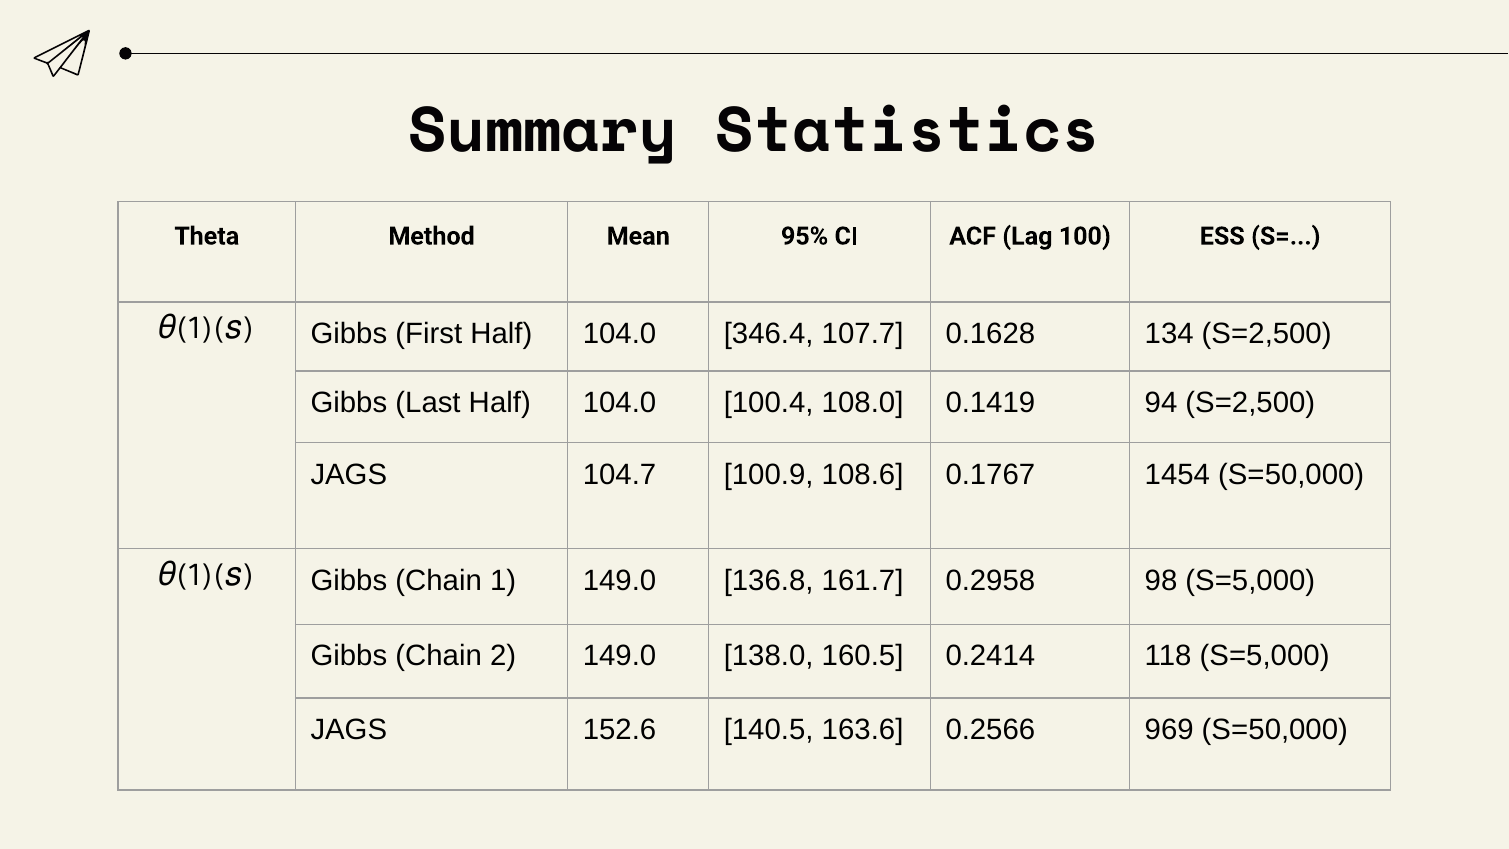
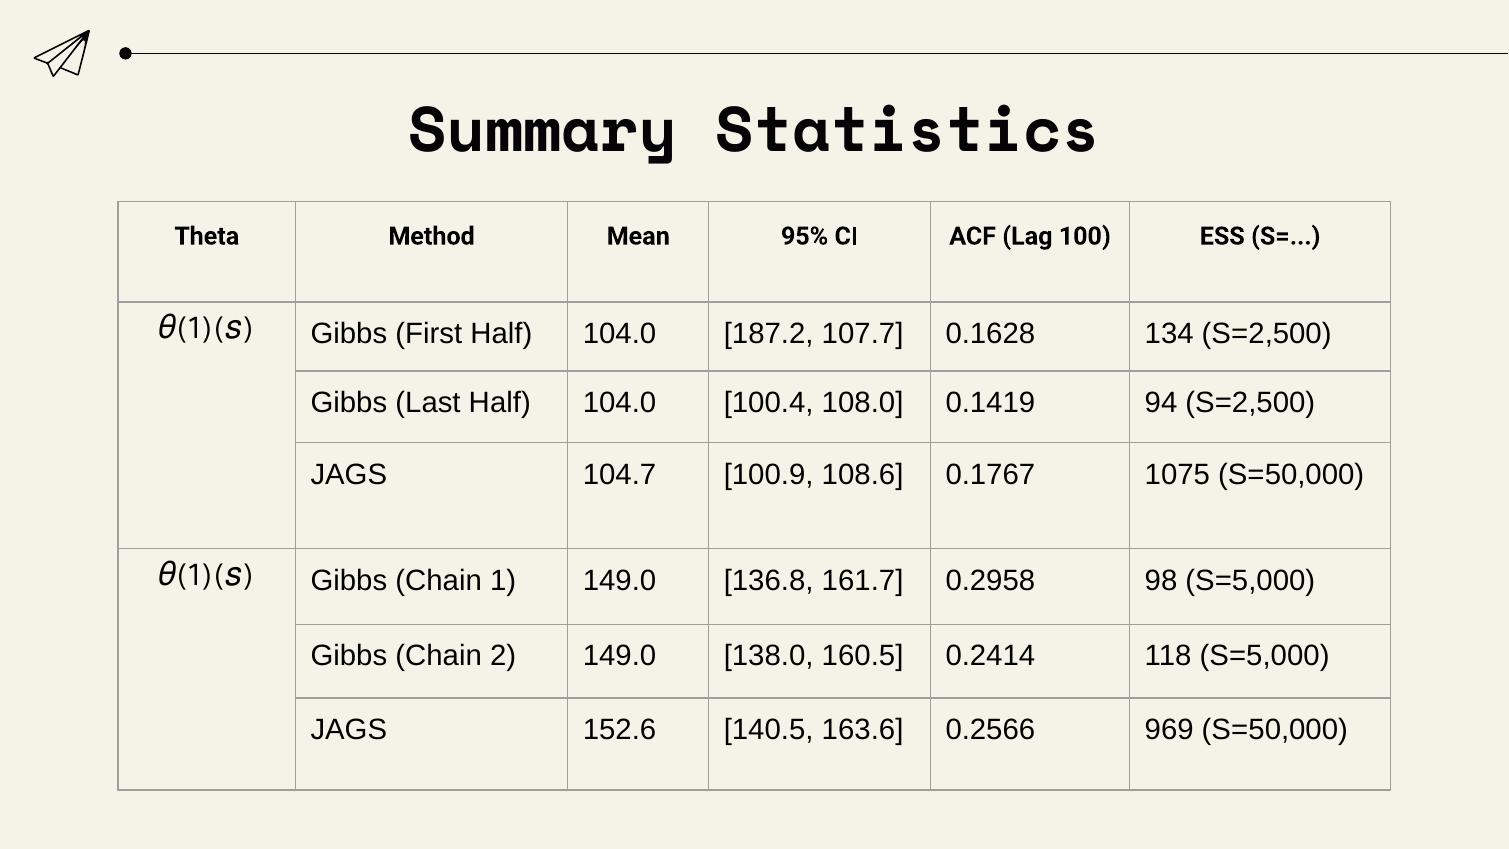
346.4: 346.4 -> 187.2
1454: 1454 -> 1075
